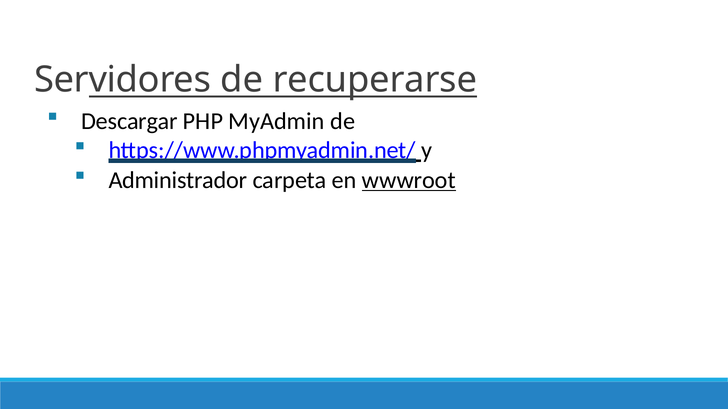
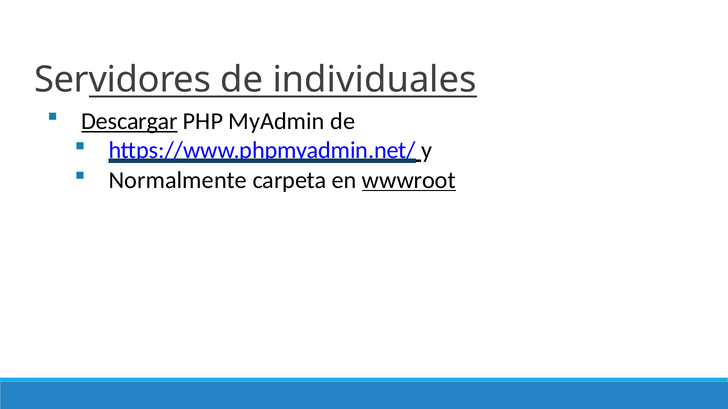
recuperarse: recuperarse -> individuales
Descargar underline: none -> present
Administrador: Administrador -> Normalmente
